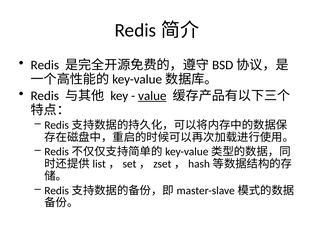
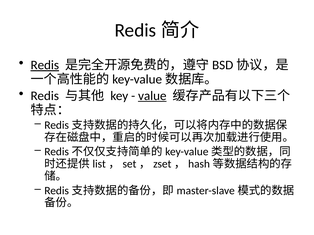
Redis at (45, 65) underline: none -> present
